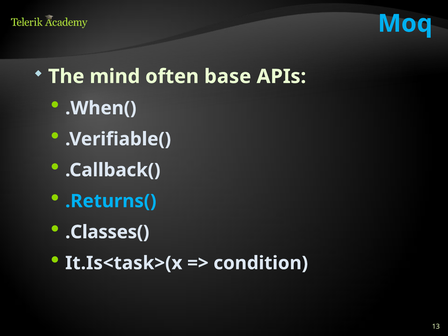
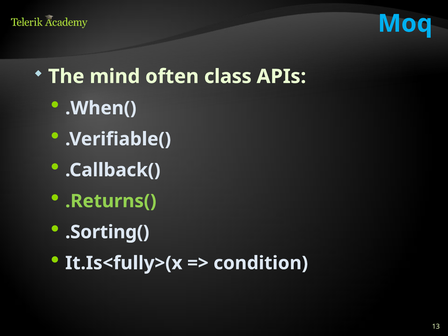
base: base -> class
.Returns( colour: light blue -> light green
.Classes(: .Classes( -> .Sorting(
It.Is<task>(x: It.Is<task>(x -> It.Is<fully>(x
